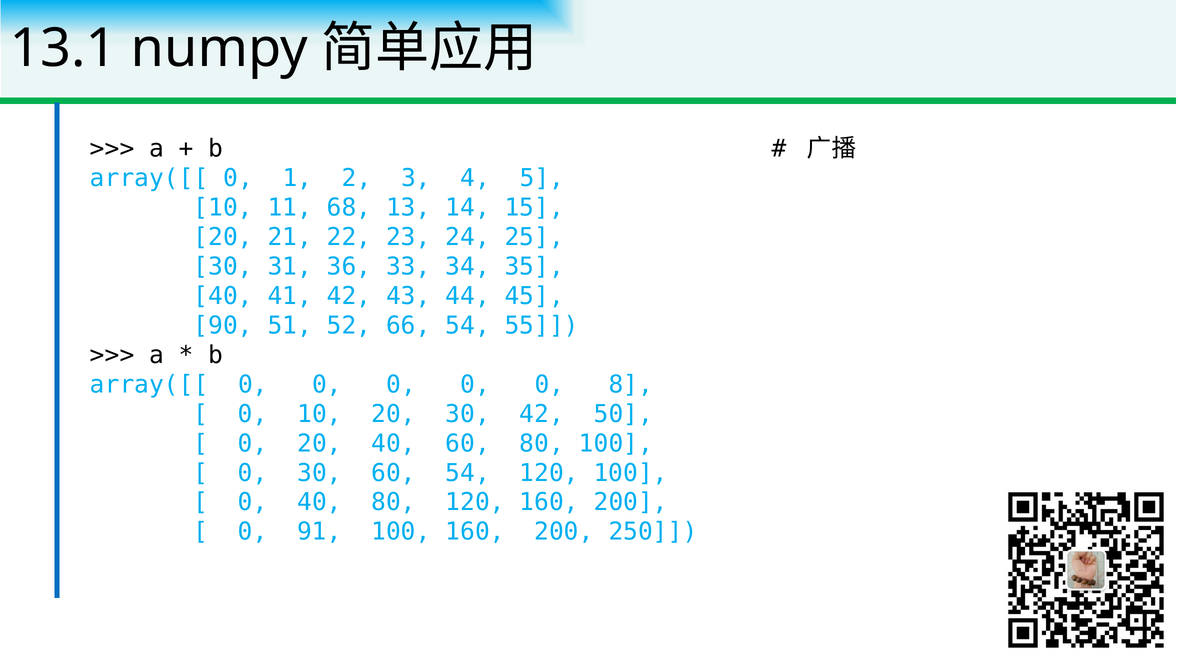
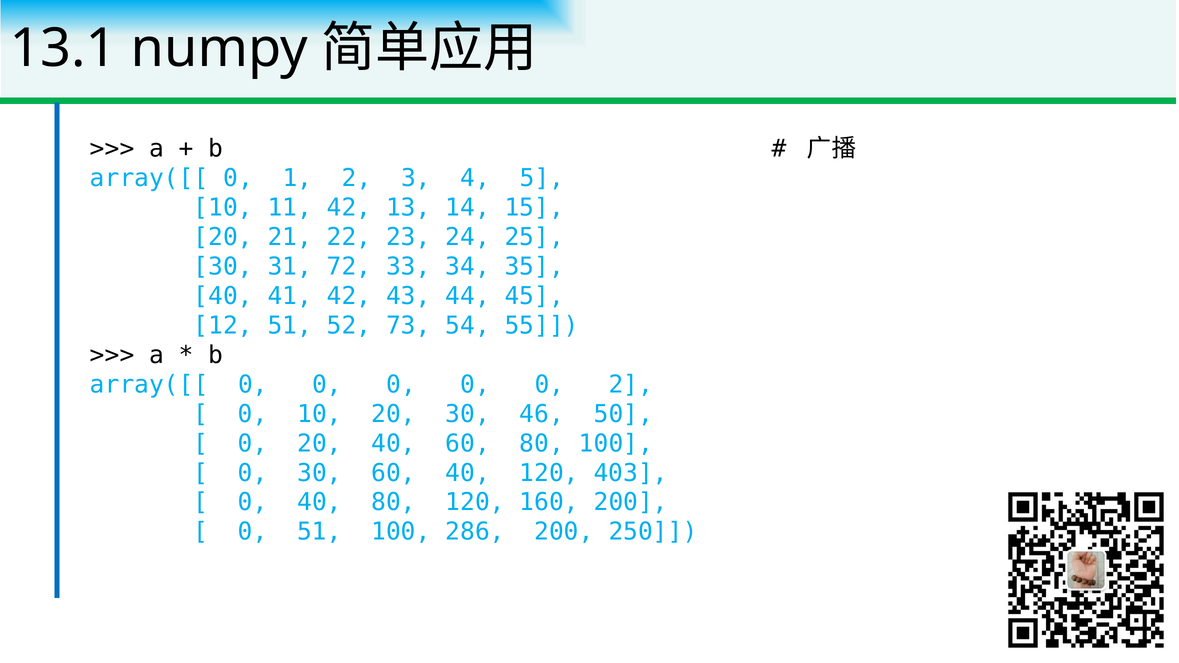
11 68: 68 -> 42
36: 36 -> 72
90: 90 -> 12
66: 66 -> 73
0 8: 8 -> 2
30 42: 42 -> 46
60 54: 54 -> 40
120 100: 100 -> 403
0 91: 91 -> 51
100 160: 160 -> 286
